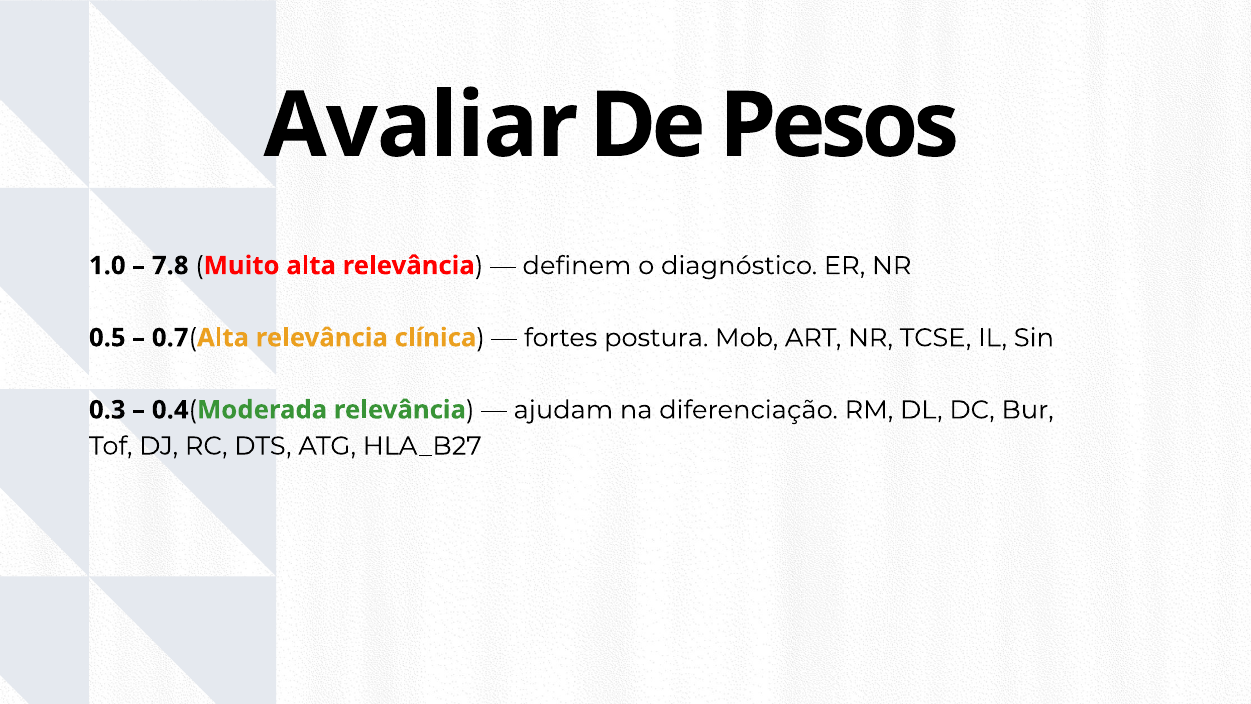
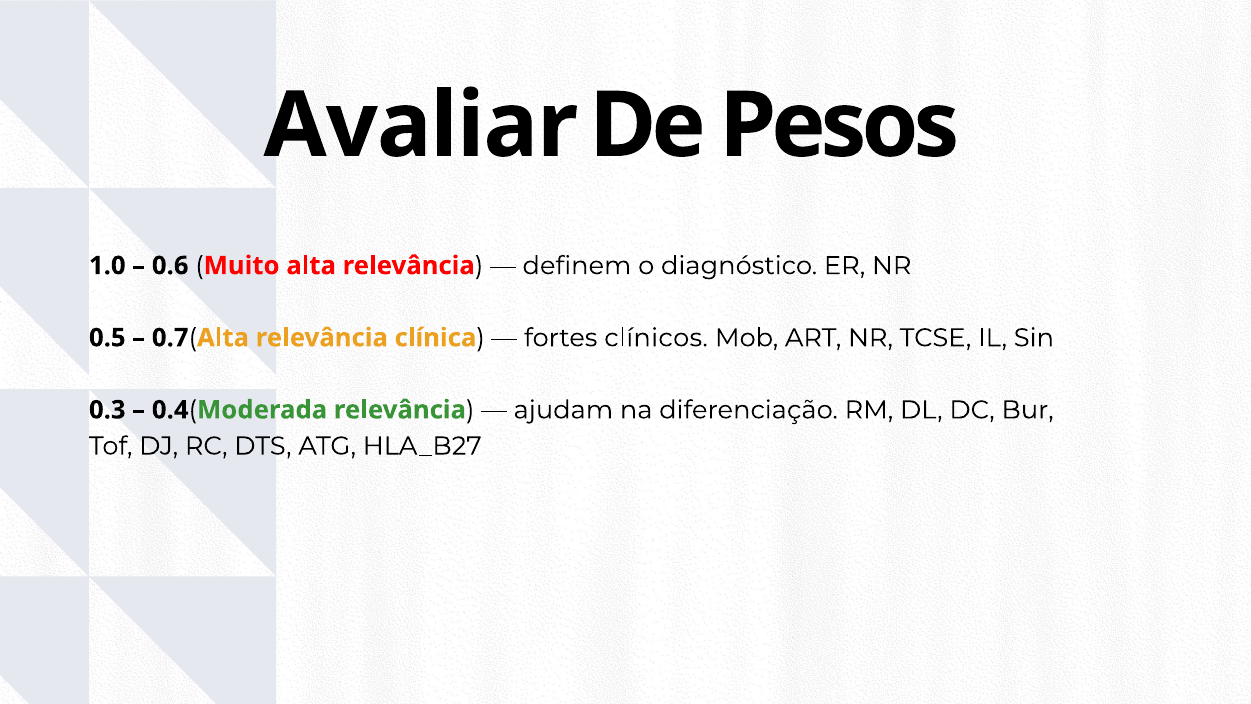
7.8: 7.8 -> 0.6
postura: postura -> clínicos
